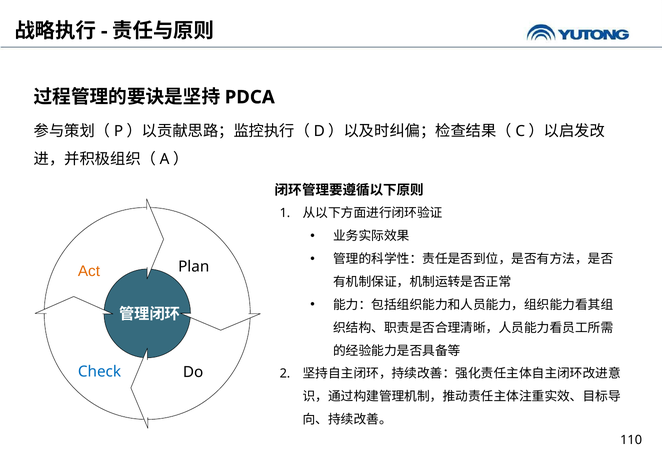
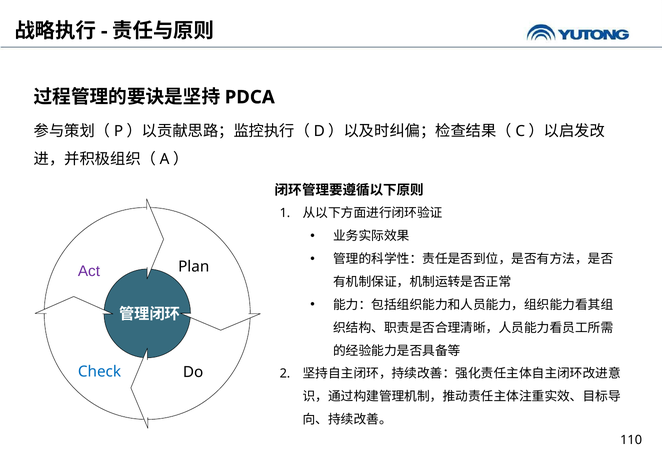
Act colour: orange -> purple
